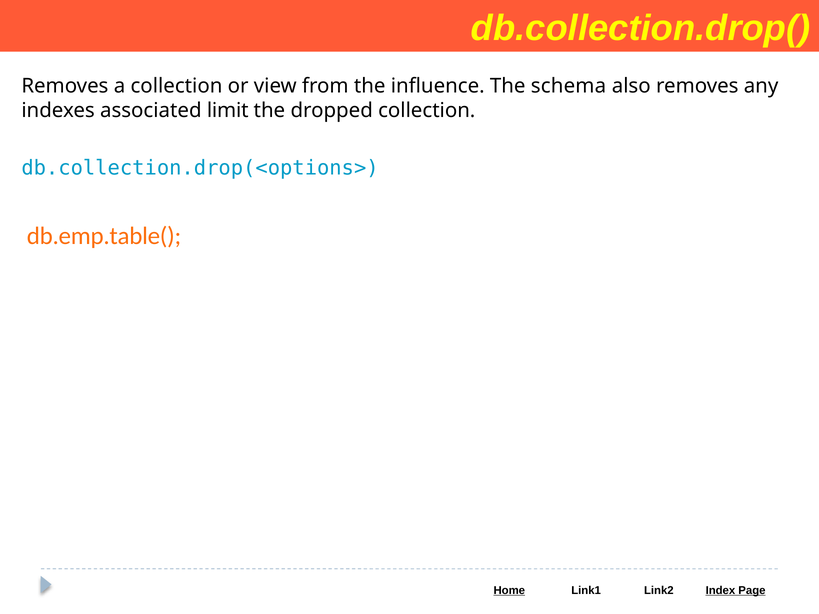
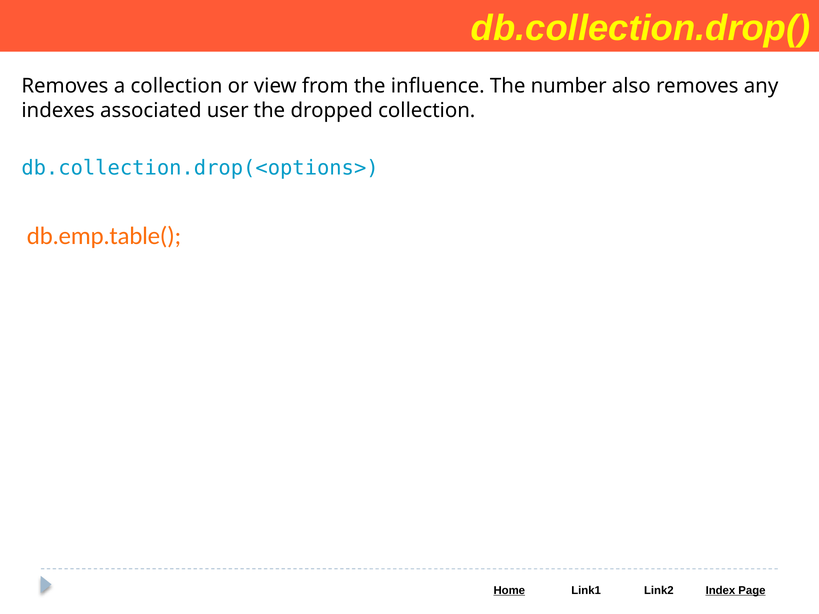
schema: schema -> number
limit: limit -> user
